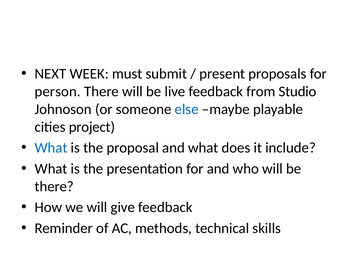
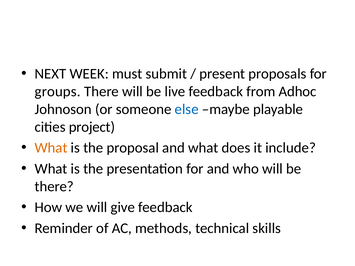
person: person -> groups
Studio: Studio -> Adhoc
What at (51, 148) colour: blue -> orange
